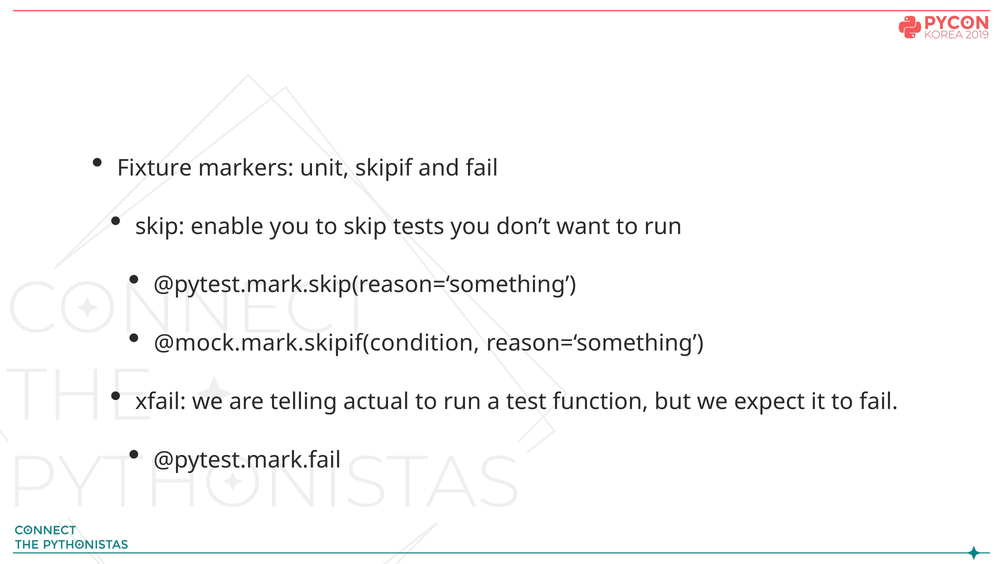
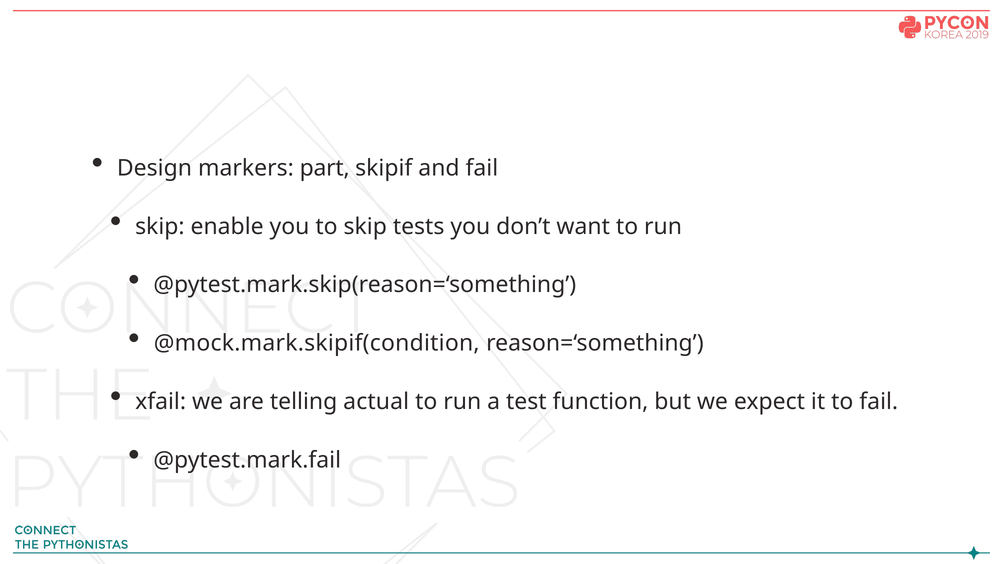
Fixture: Fixture -> Design
unit: unit -> part
